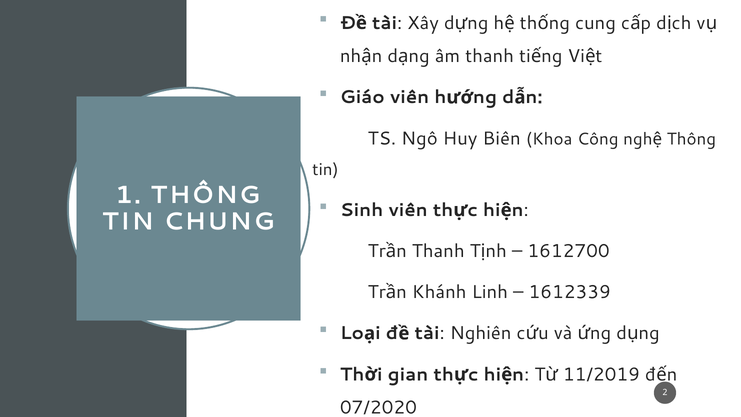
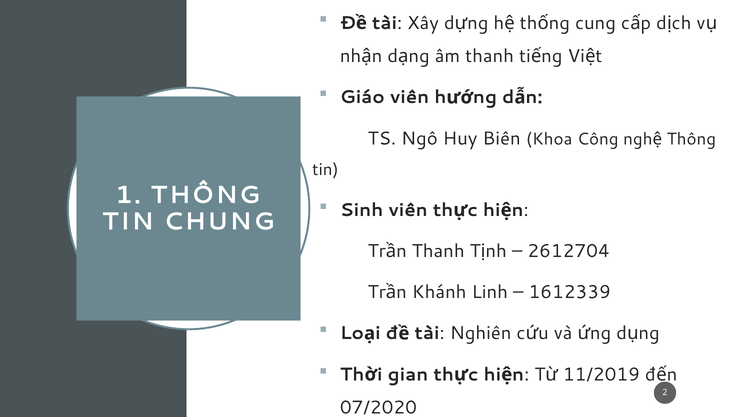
1612700: 1612700 -> 2612704
